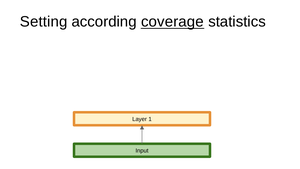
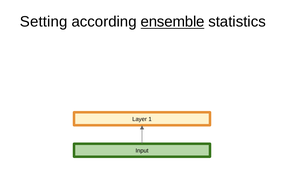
coverage: coverage -> ensemble
